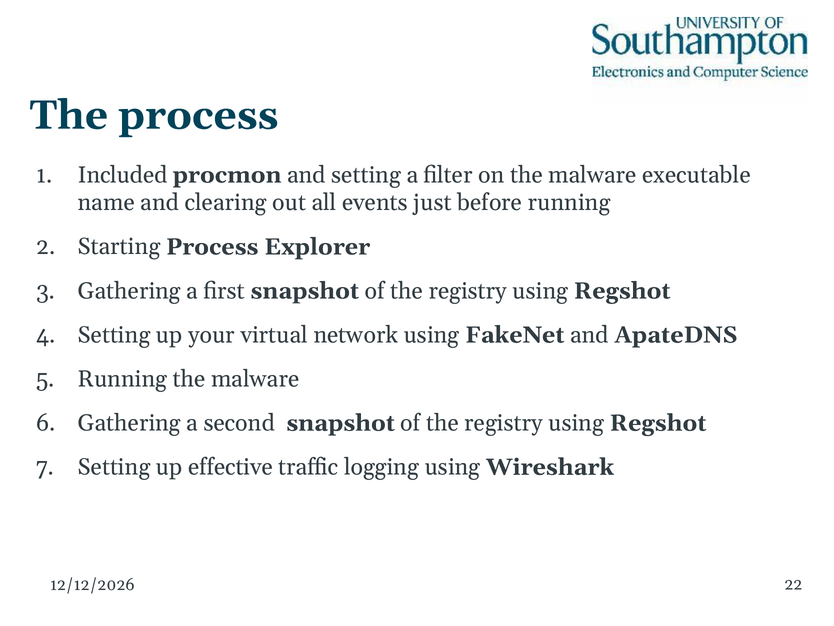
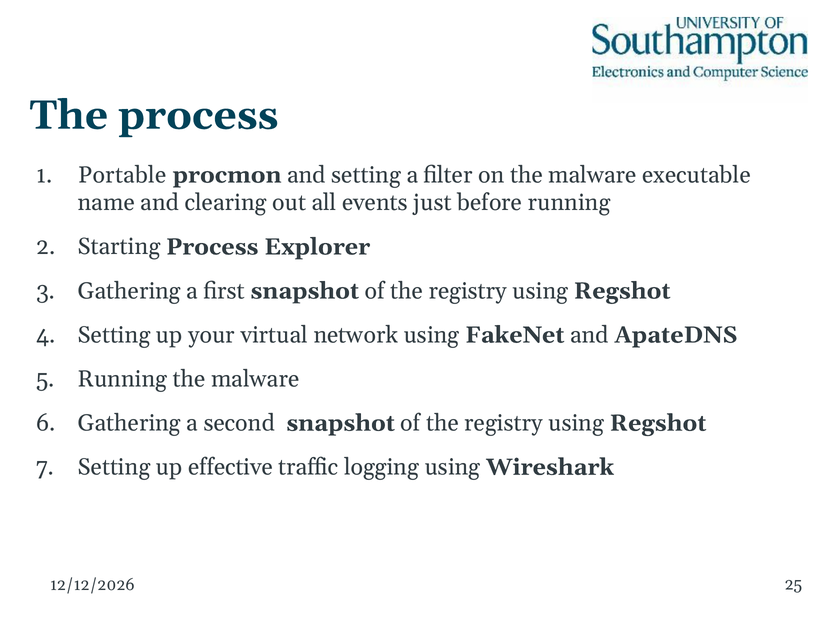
Included: Included -> Portable
22: 22 -> 25
